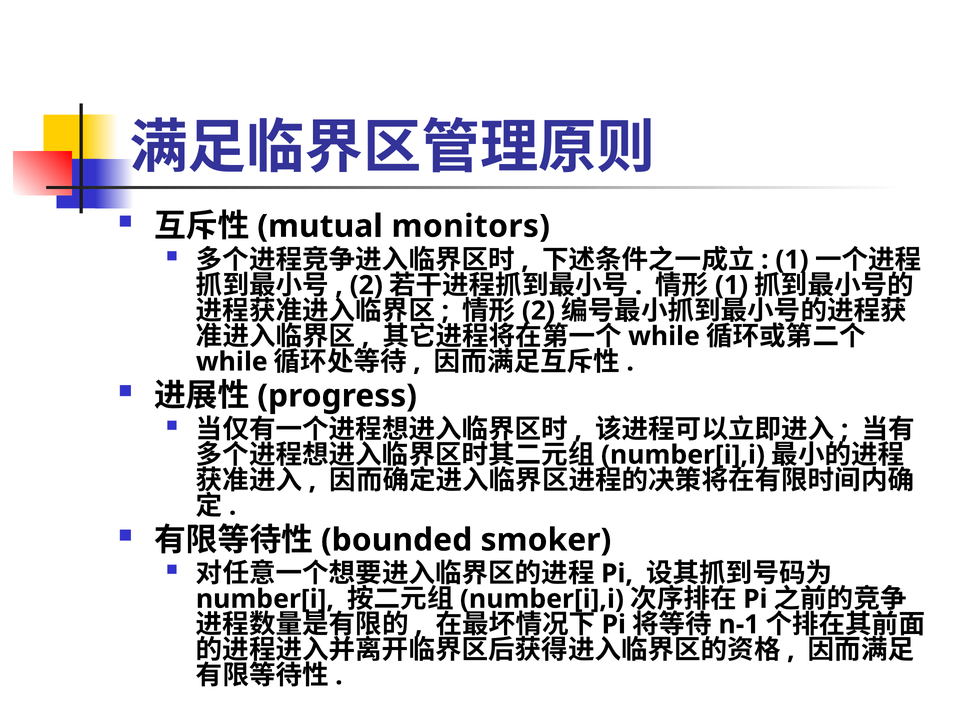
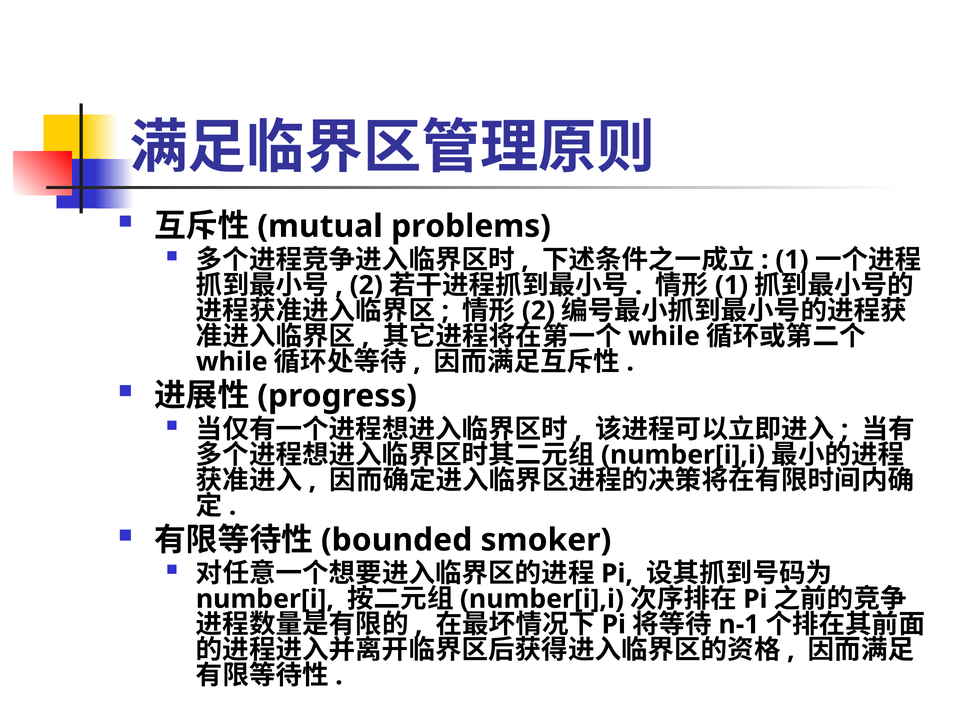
monitors: monitors -> problems
